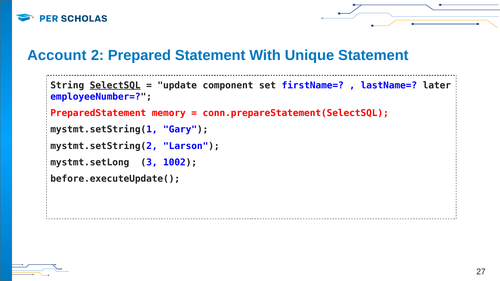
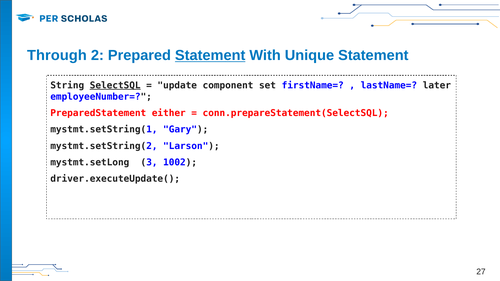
Account: Account -> Through
Statement at (210, 55) underline: none -> present
memory: memory -> either
before.executeUpdate(: before.executeUpdate( -> driver.executeUpdate(
